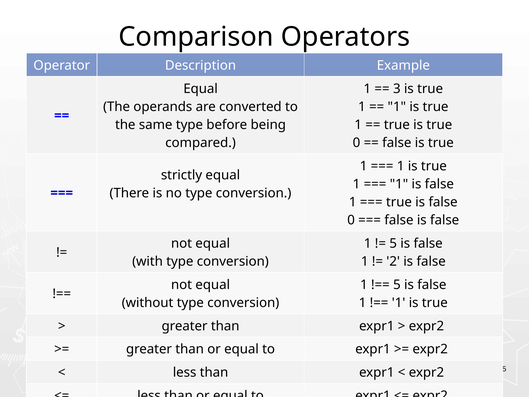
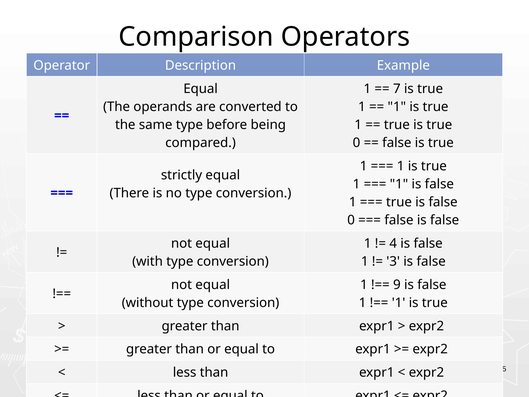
3: 3 -> 7
5 at (393, 243): 5 -> 4
2: 2 -> 3
5 at (397, 284): 5 -> 9
